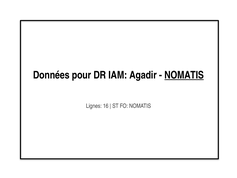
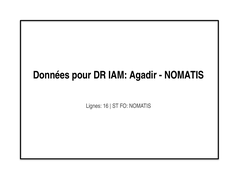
NOMATIS at (184, 75) underline: present -> none
